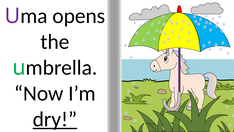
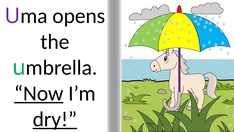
Now underline: none -> present
